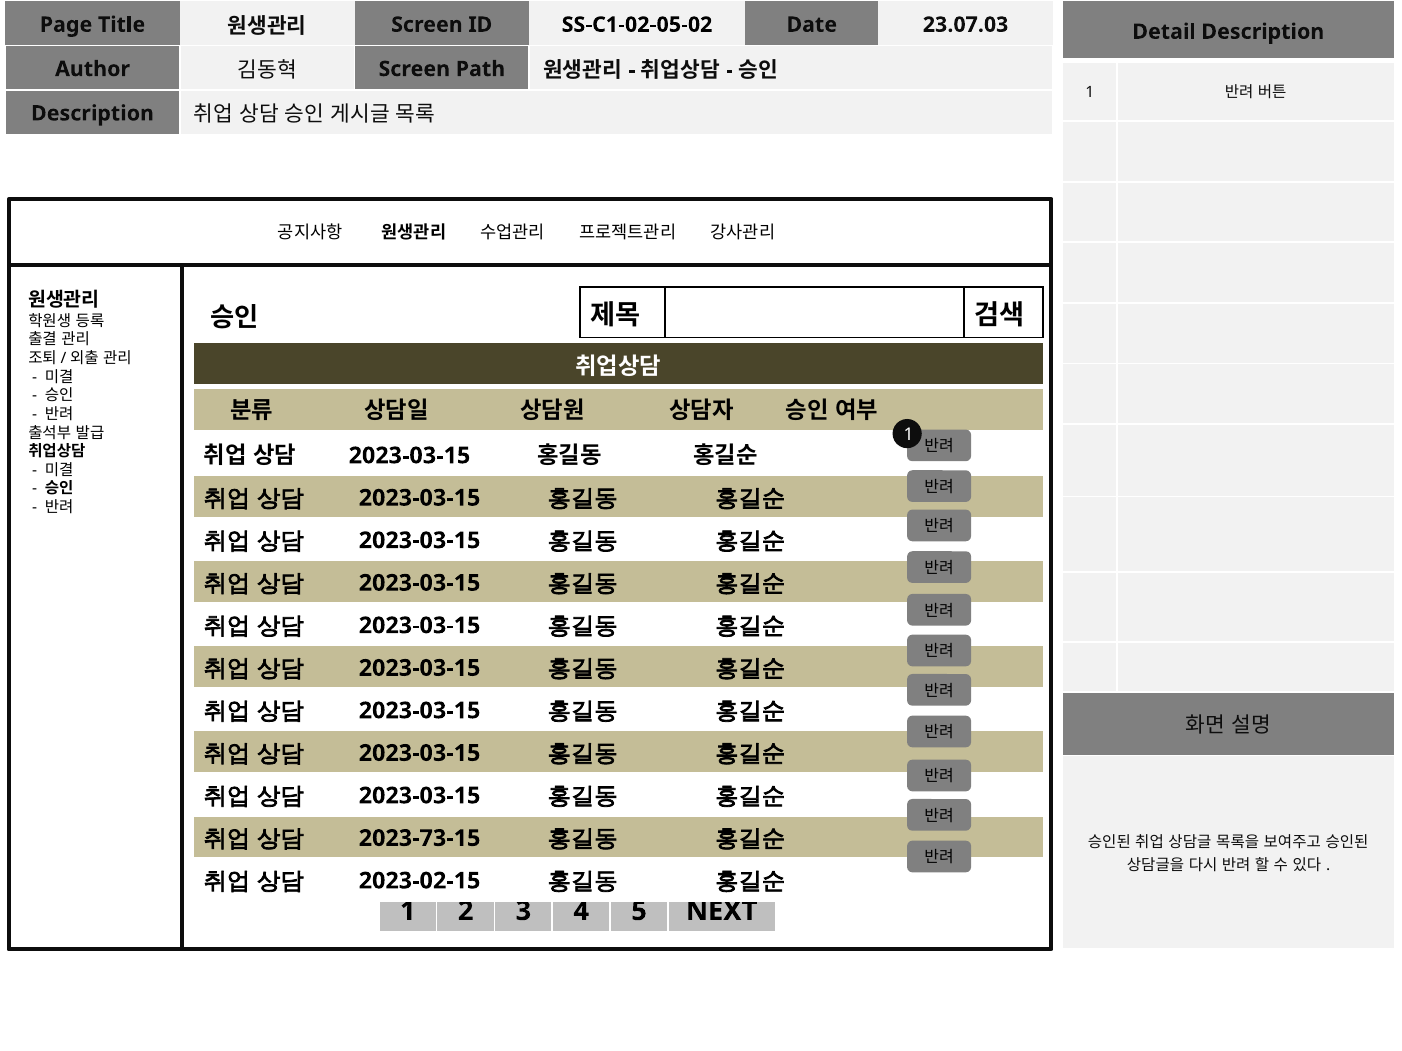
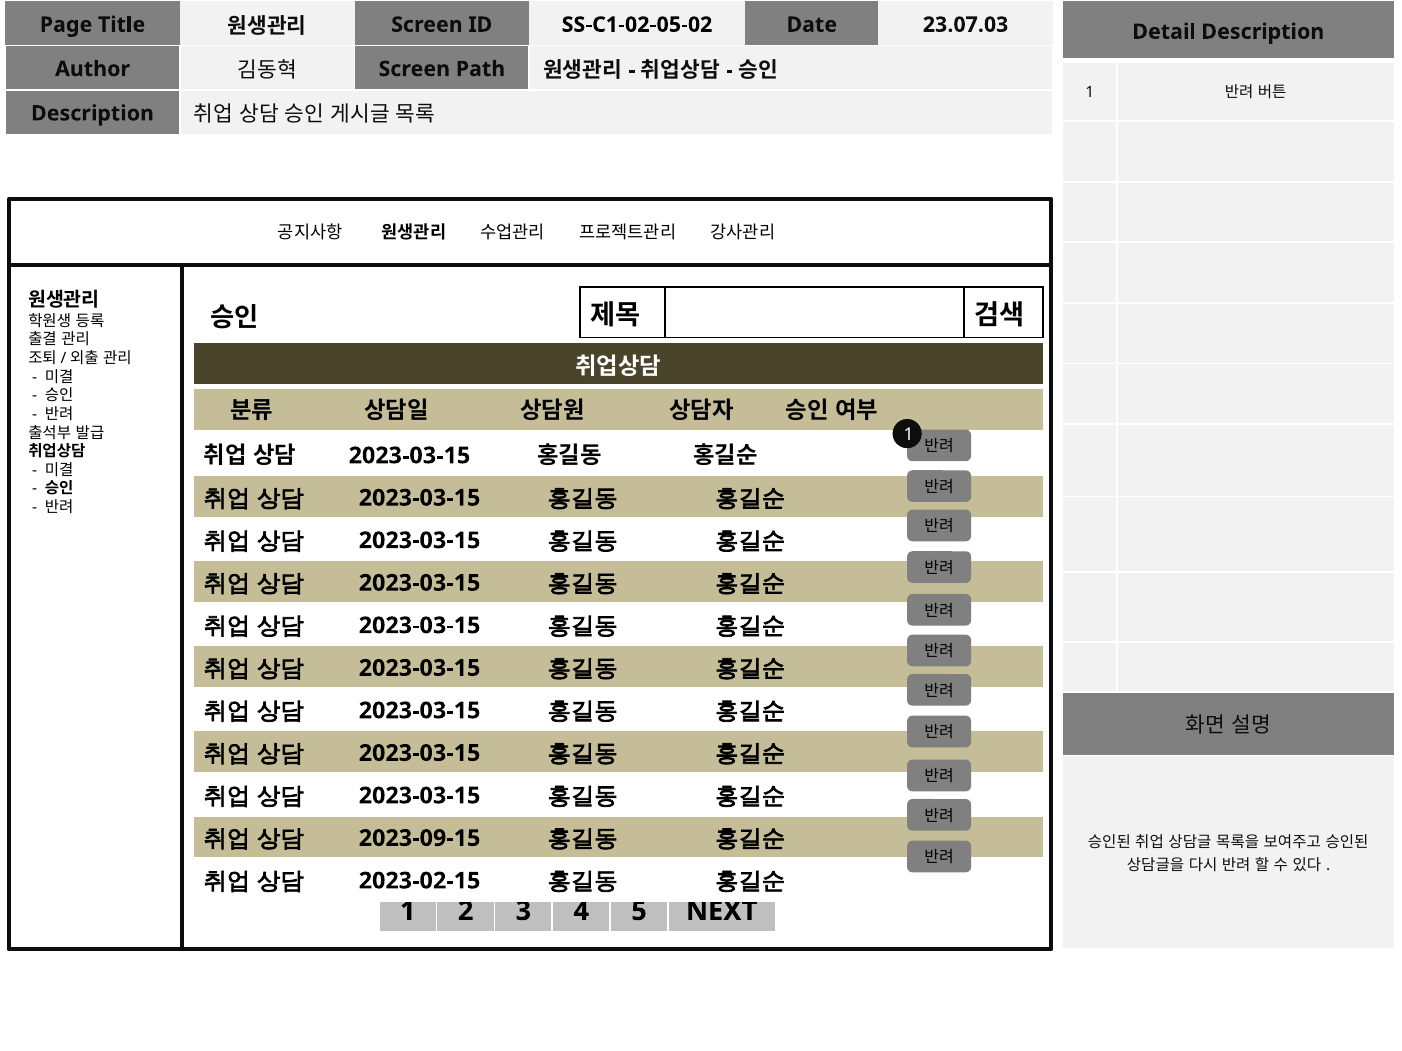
2023-73-15: 2023-73-15 -> 2023-09-15
